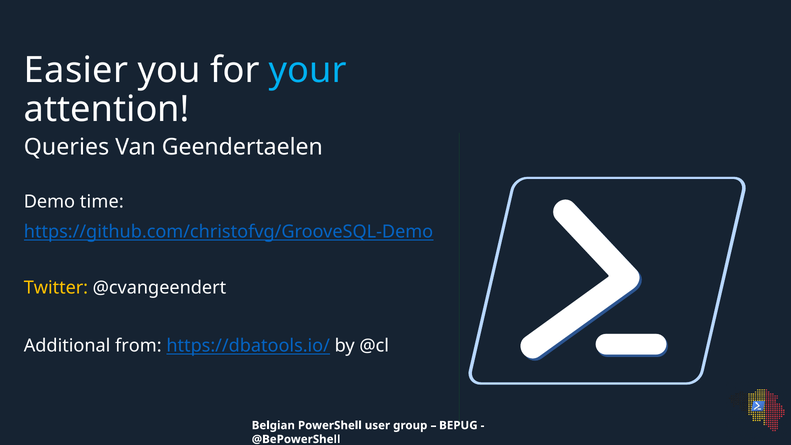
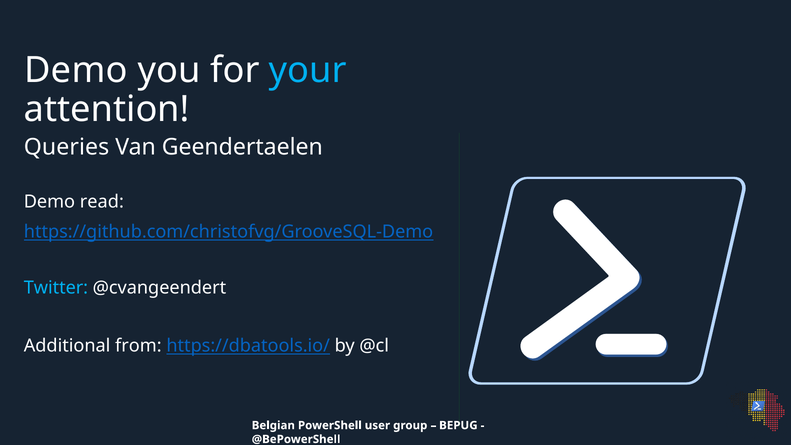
Easier at (76, 70): Easier -> Demo
time: time -> read
Twitter colour: yellow -> light blue
